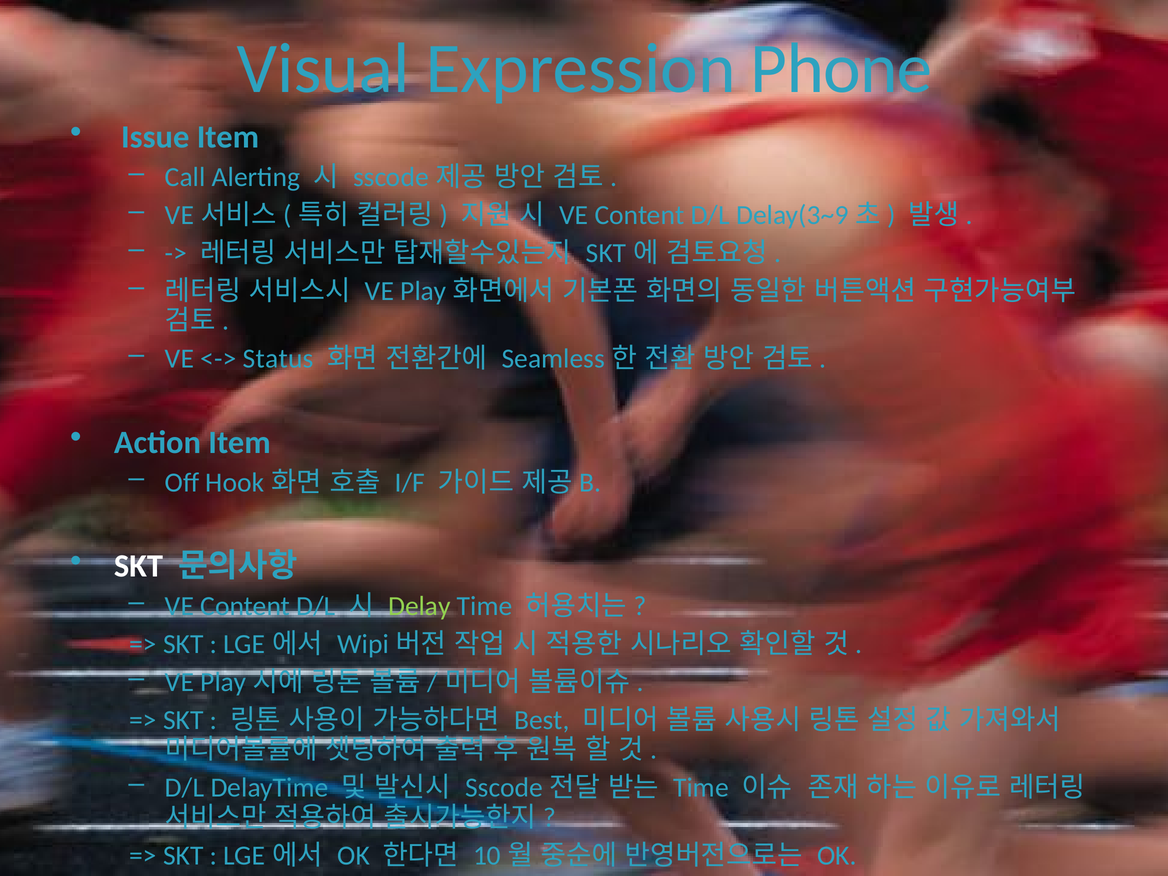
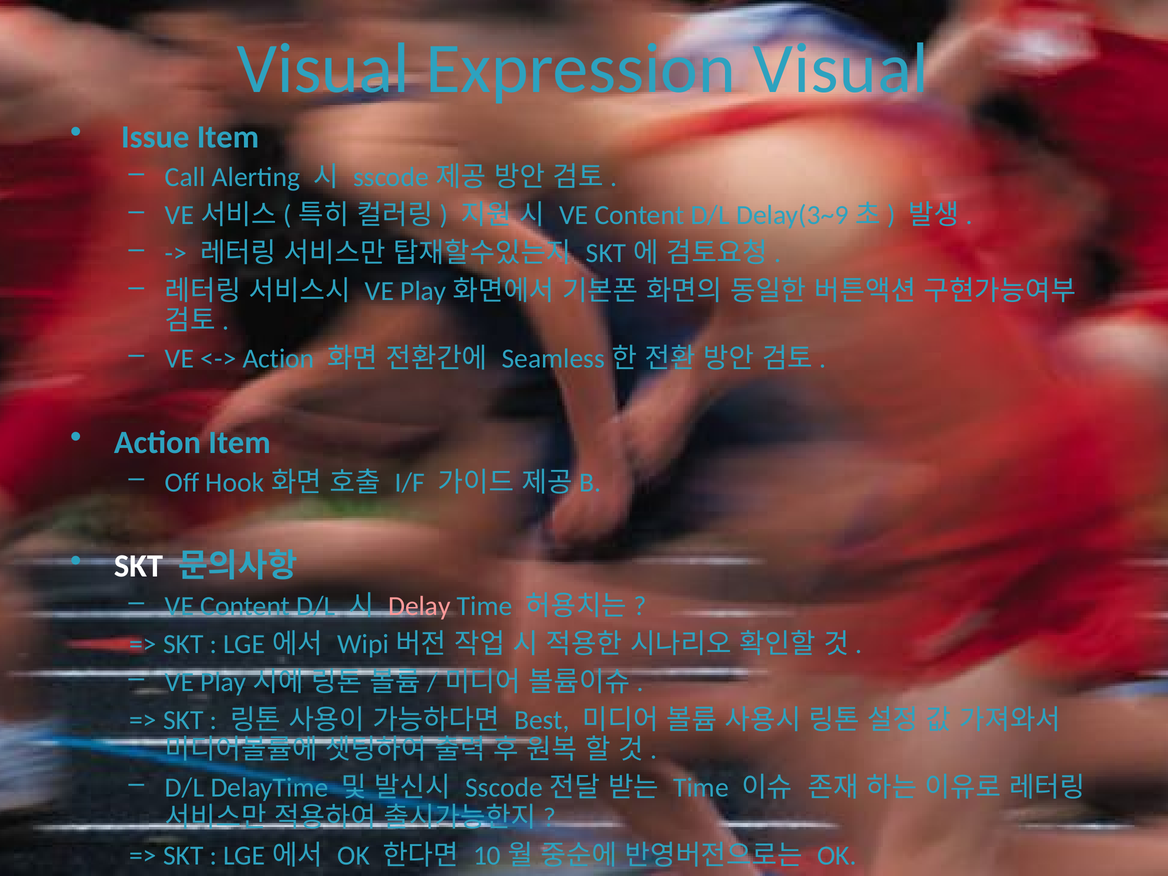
Expression Phone: Phone -> Visual
Status at (278, 359): Status -> Action
Delay colour: light green -> pink
